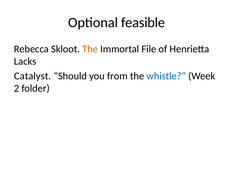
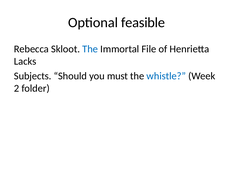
The at (90, 49) colour: orange -> blue
Catalyst: Catalyst -> Subjects
from: from -> must
